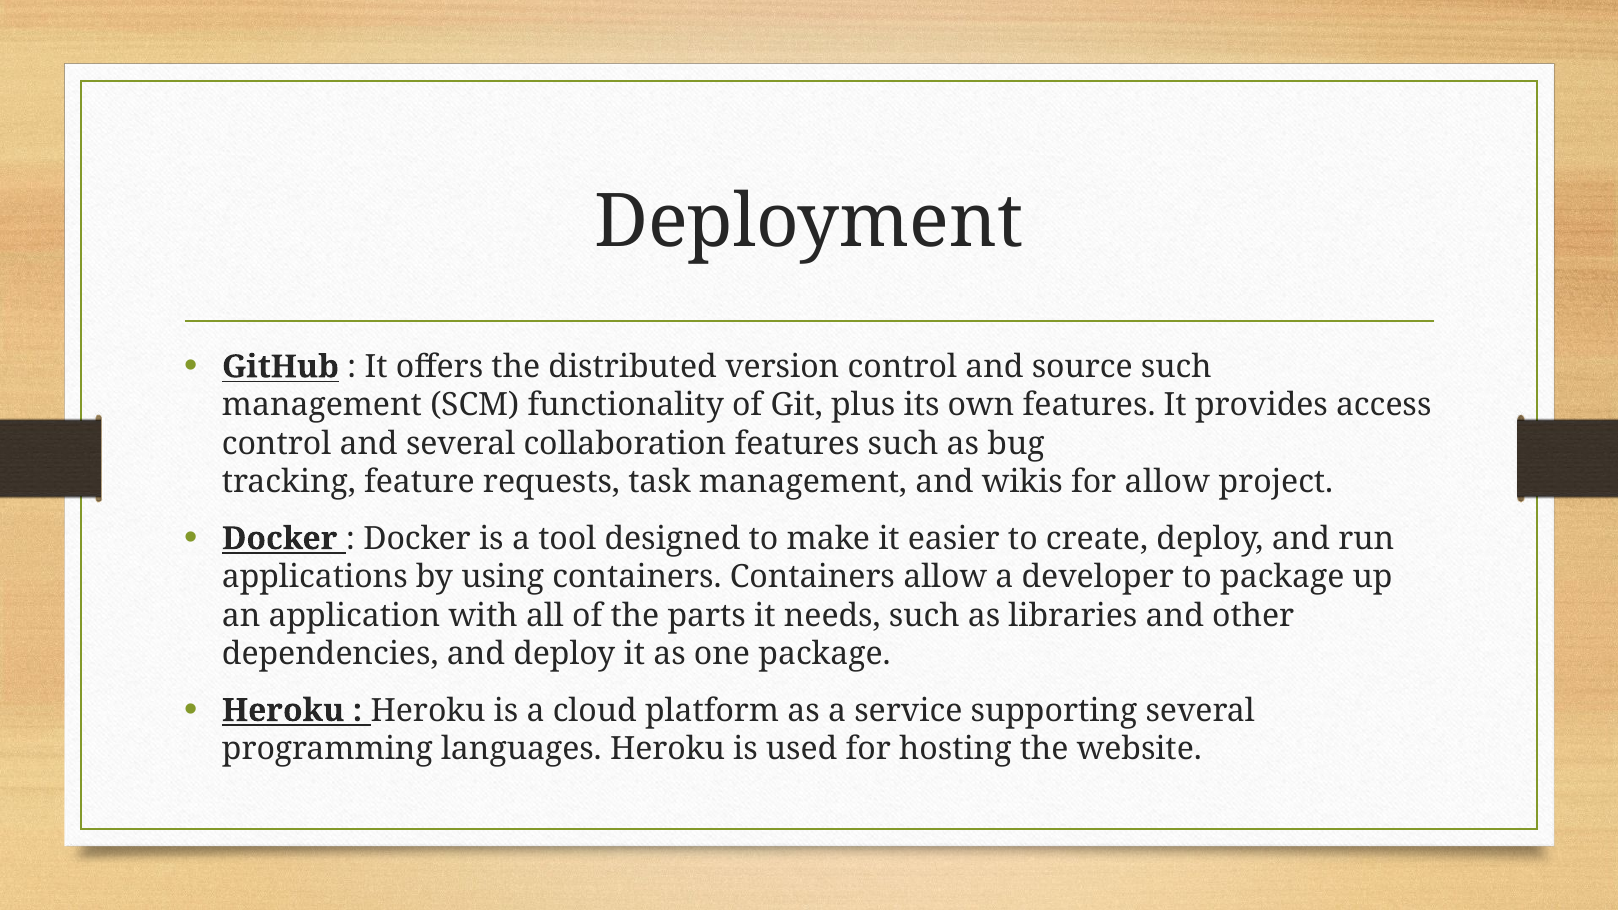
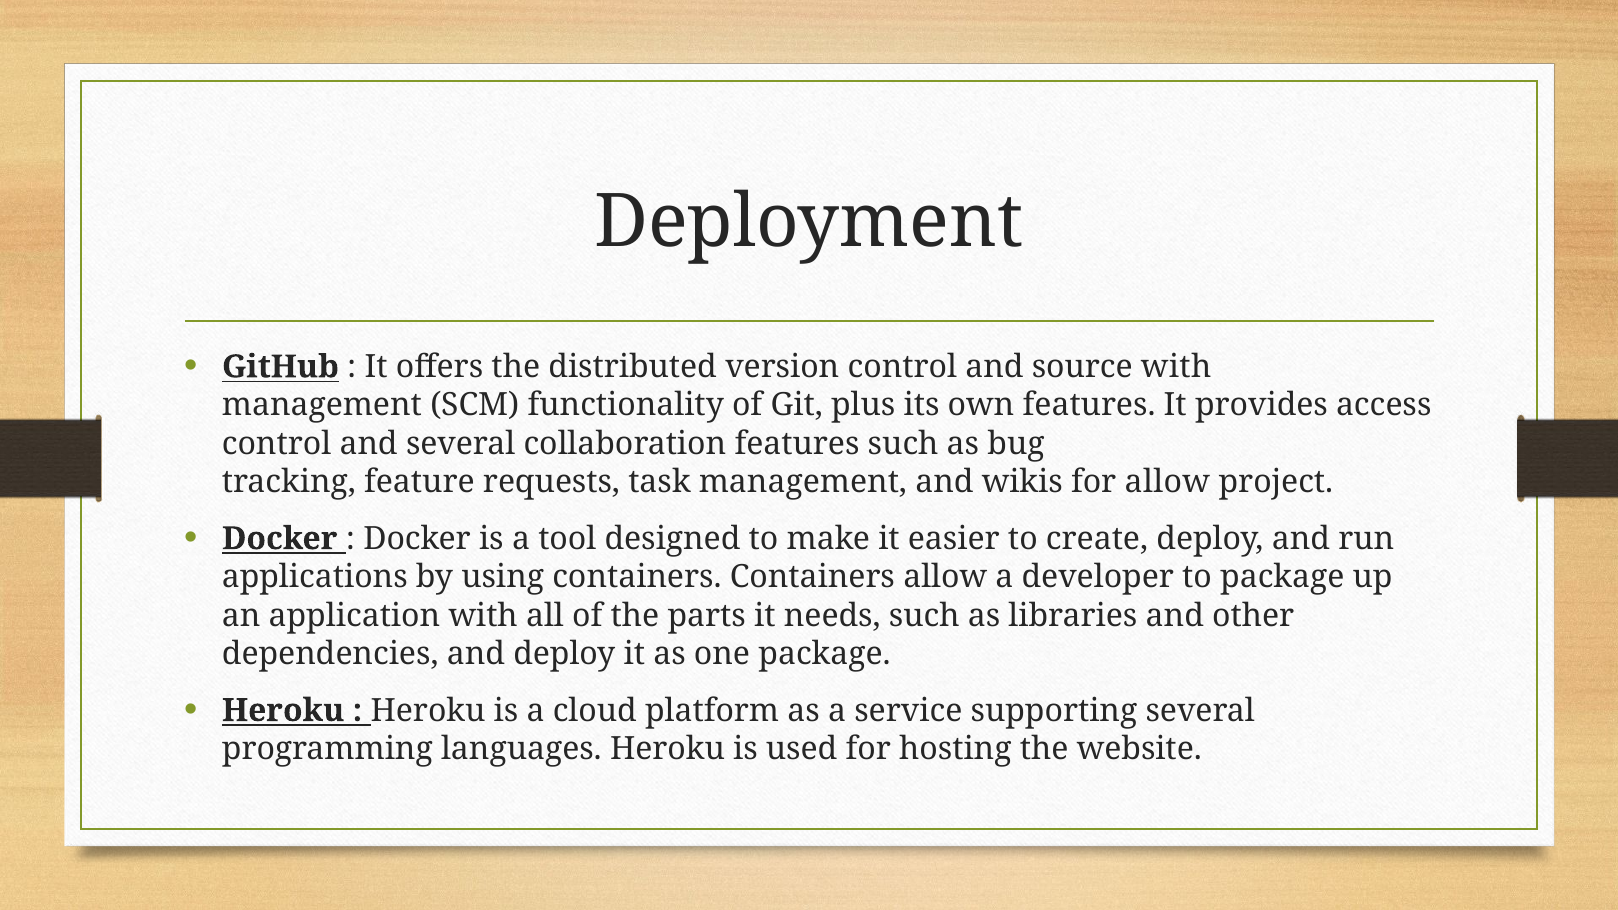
source such: such -> with
